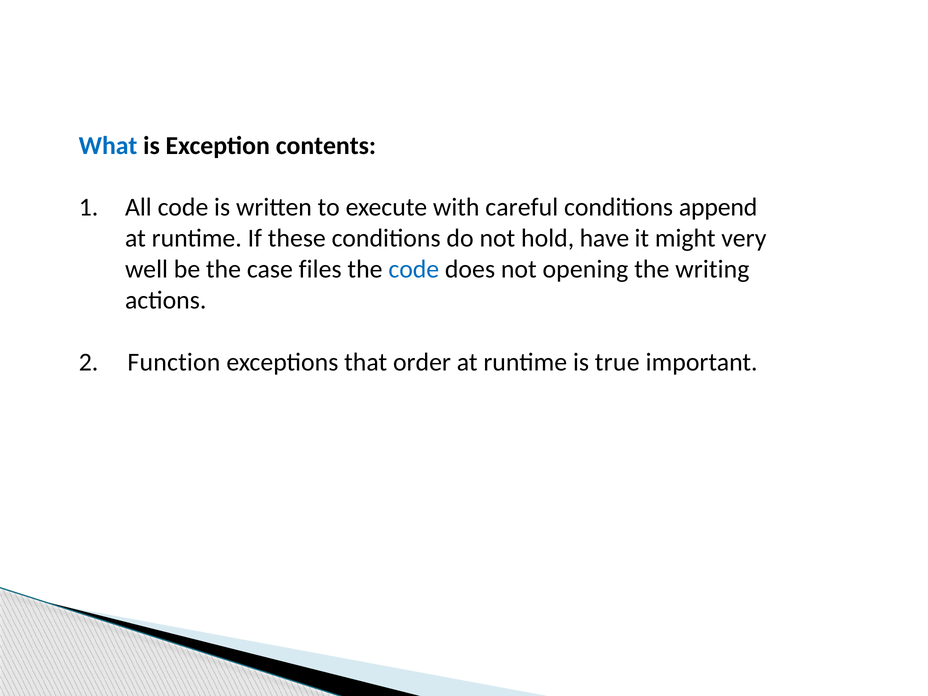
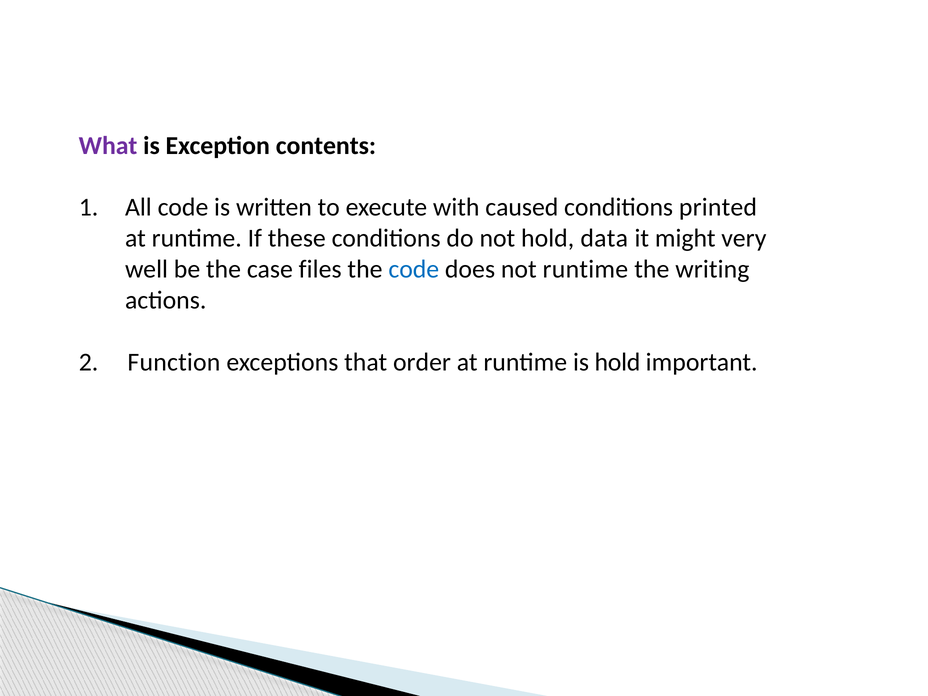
What colour: blue -> purple
careful: careful -> caused
append: append -> printed
have: have -> data
not opening: opening -> runtime
is true: true -> hold
